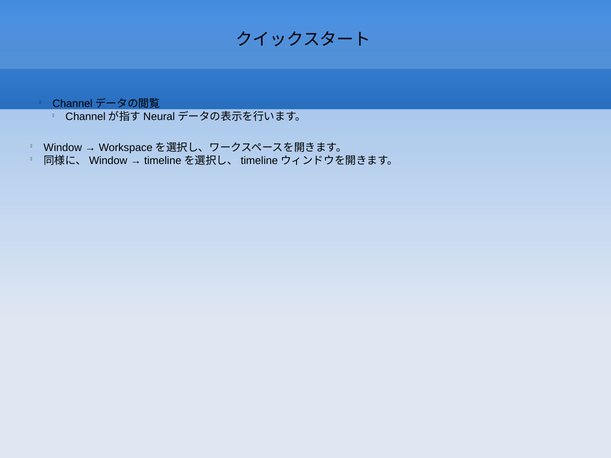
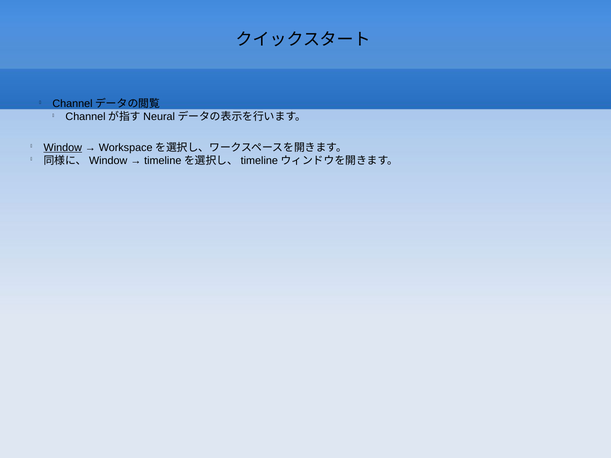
Window underline: none -> present
